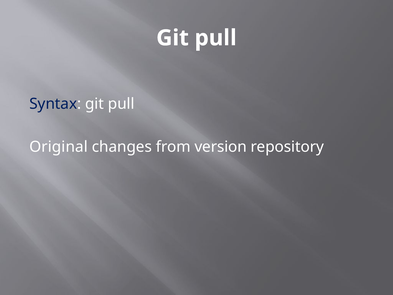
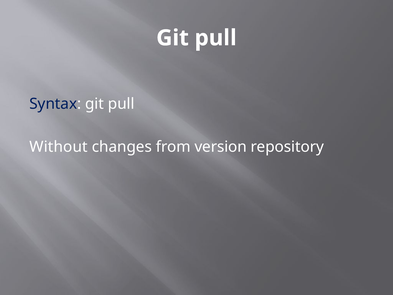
Original: Original -> Without
